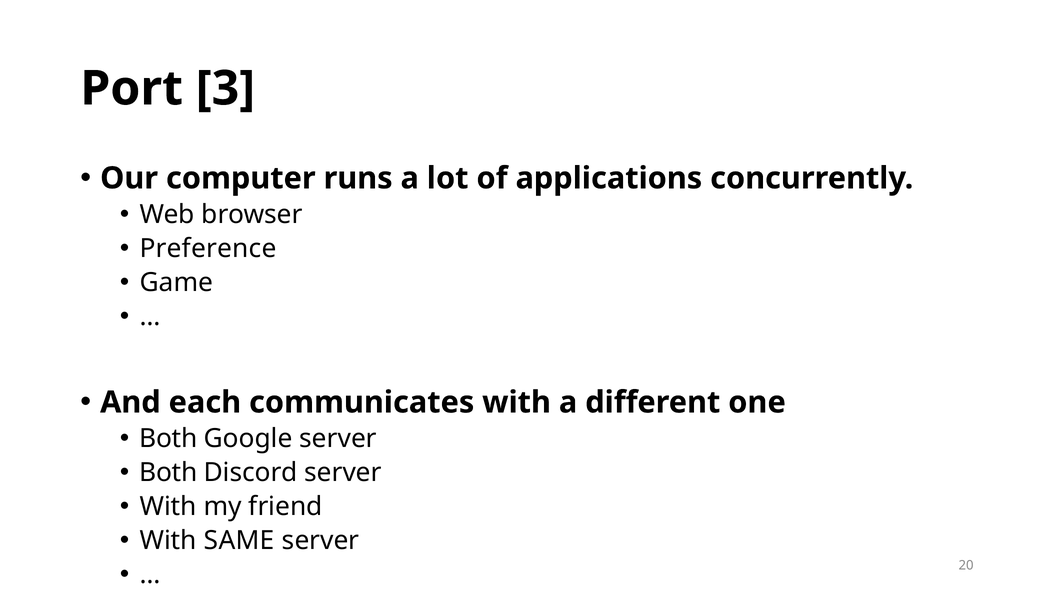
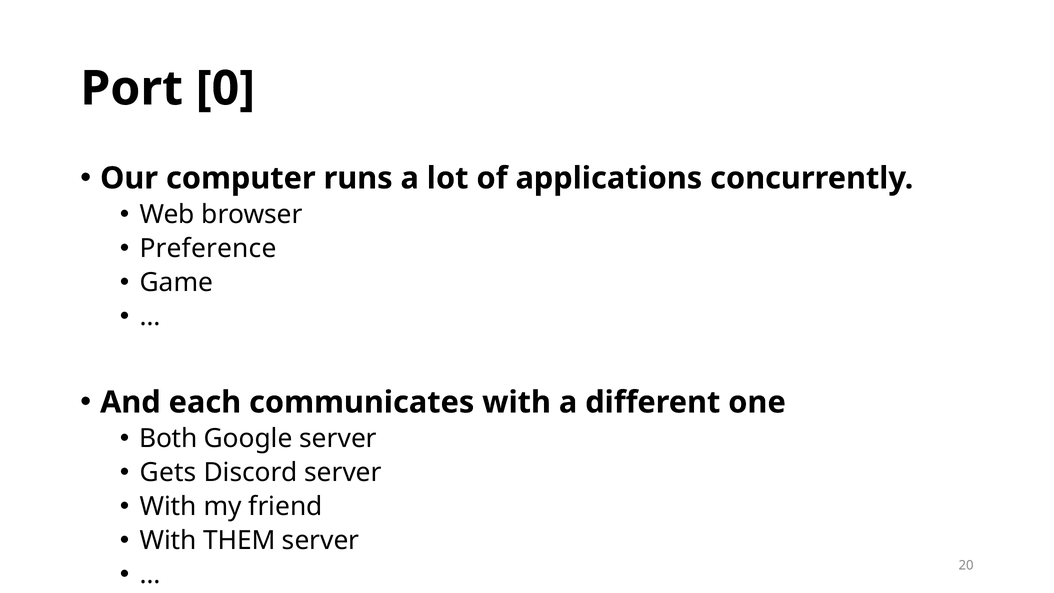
3: 3 -> 0
Both at (168, 473): Both -> Gets
SAME: SAME -> THEM
